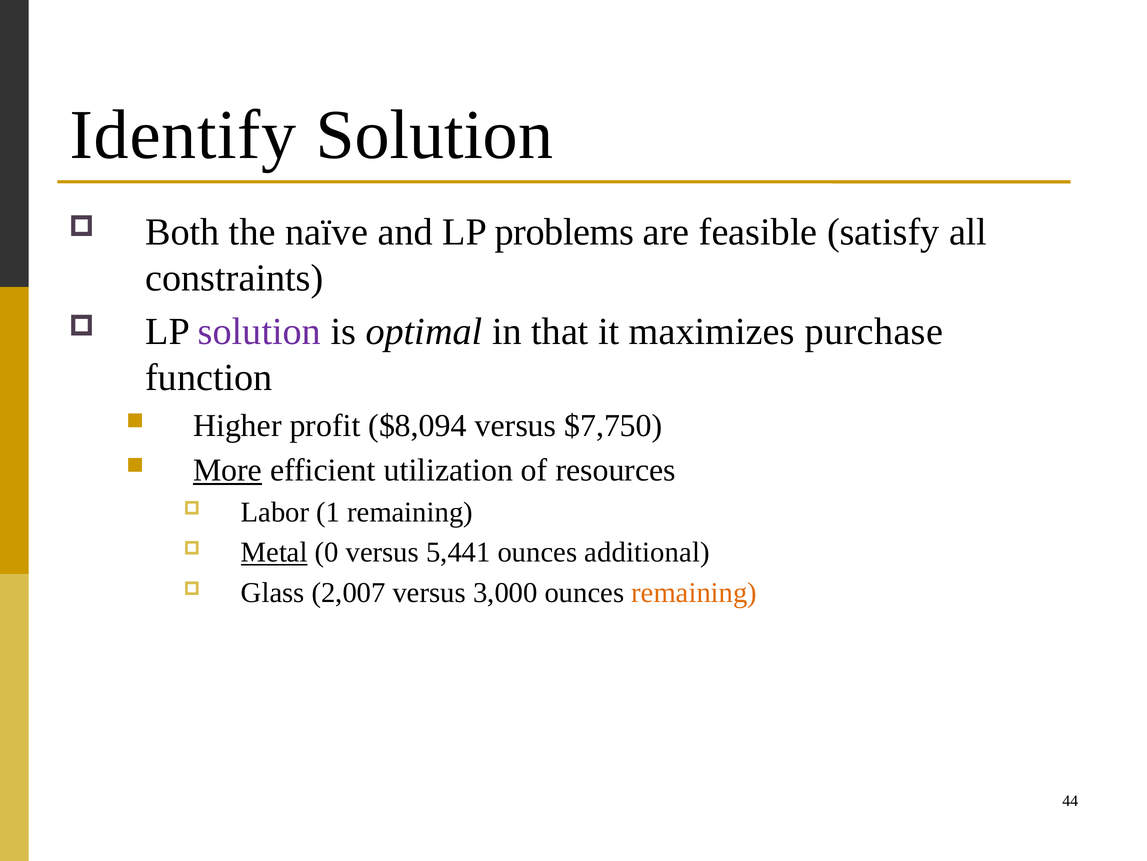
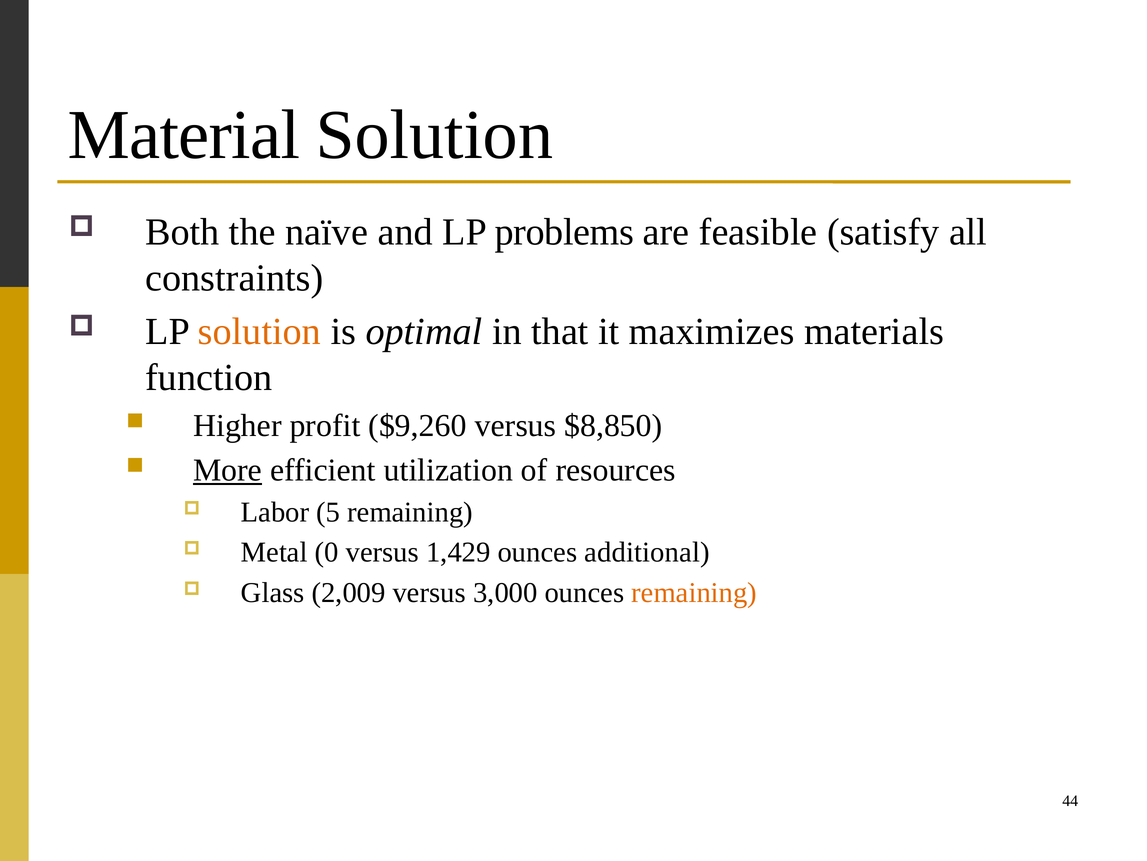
Identify: Identify -> Material
solution at (259, 331) colour: purple -> orange
purchase: purchase -> materials
$8,094: $8,094 -> $9,260
$7,750: $7,750 -> $8,850
1: 1 -> 5
Metal underline: present -> none
5,441: 5,441 -> 1,429
2,007: 2,007 -> 2,009
